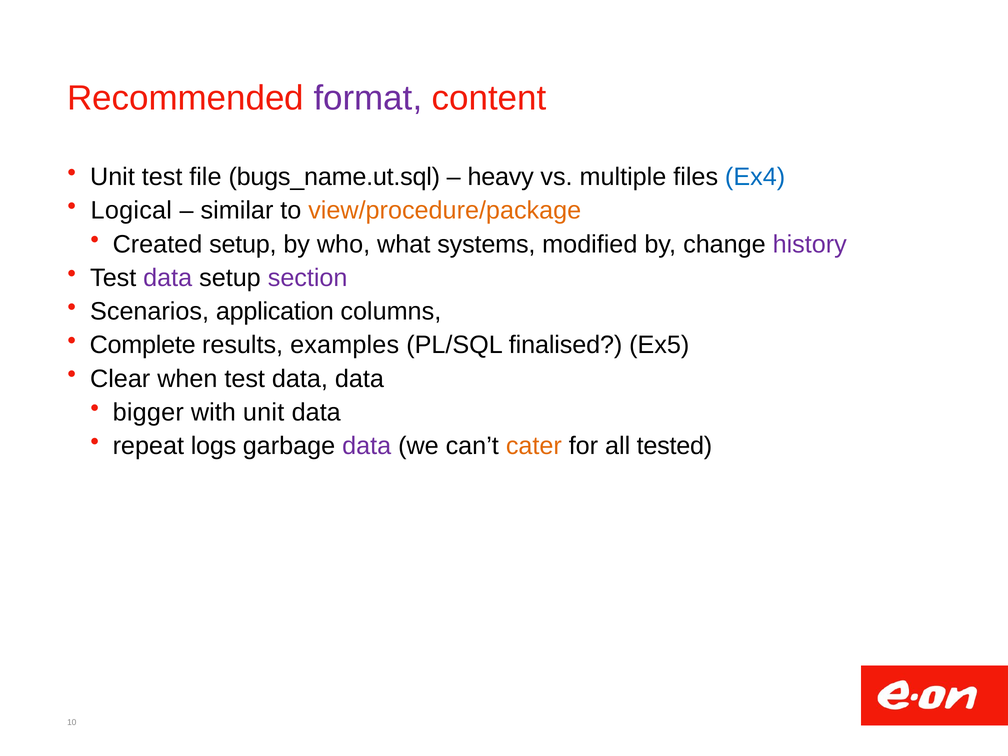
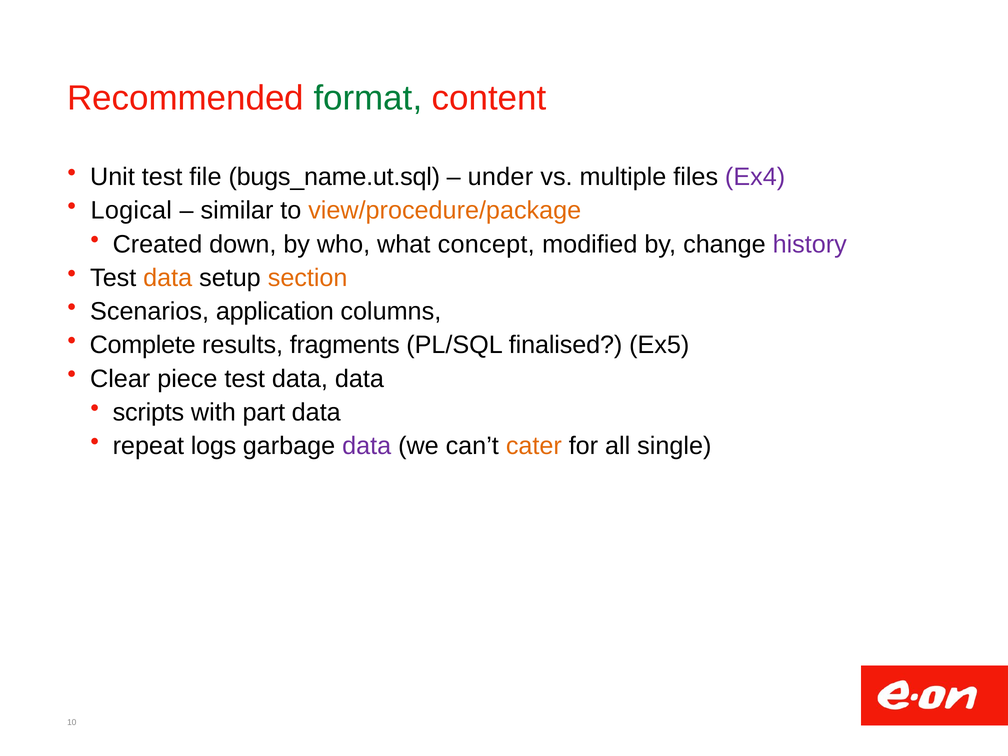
format colour: purple -> green
heavy: heavy -> under
Ex4 colour: blue -> purple
Created setup: setup -> down
systems: systems -> concept
data at (168, 278) colour: purple -> orange
section colour: purple -> orange
examples: examples -> fragments
when: when -> piece
bigger: bigger -> scripts
with unit: unit -> part
tested: tested -> single
